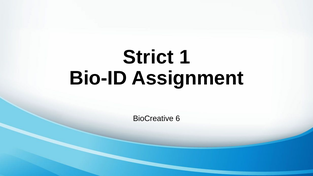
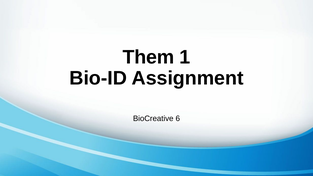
Strict: Strict -> Them
